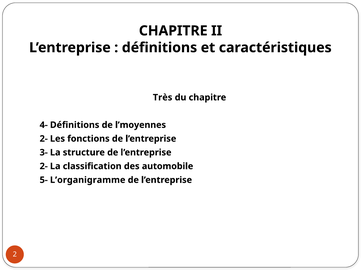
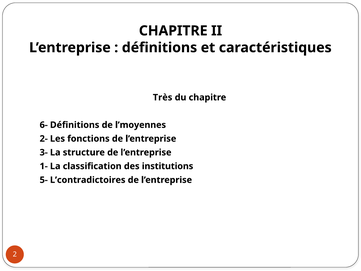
4-: 4- -> 6-
2- at (44, 166): 2- -> 1-
automobile: automobile -> institutions
L’organigramme: L’organigramme -> L’contradictoires
